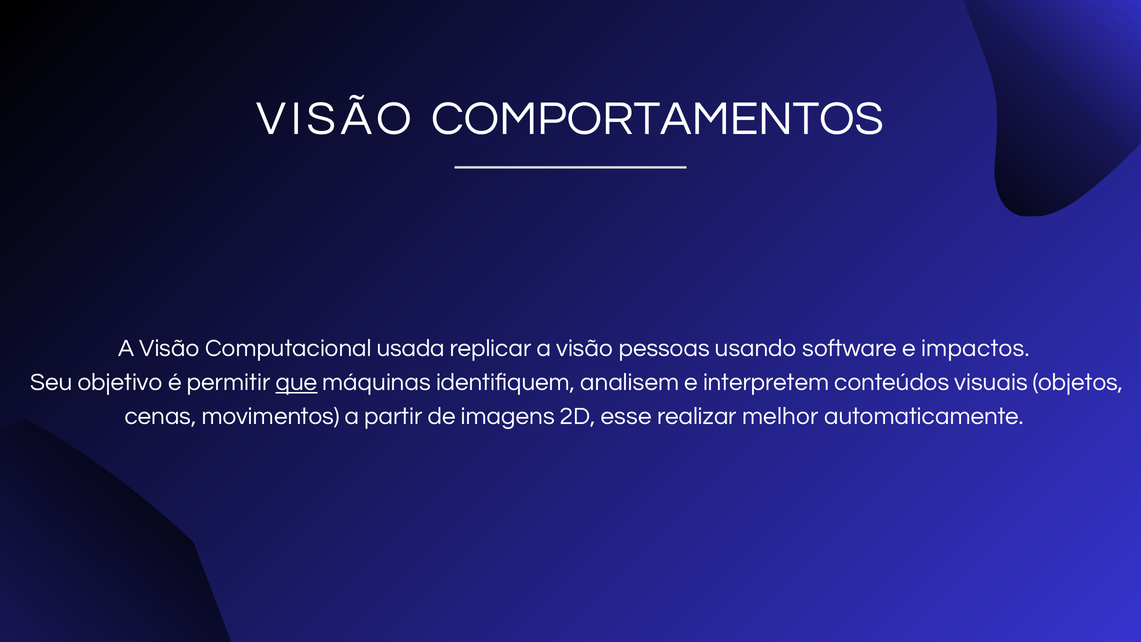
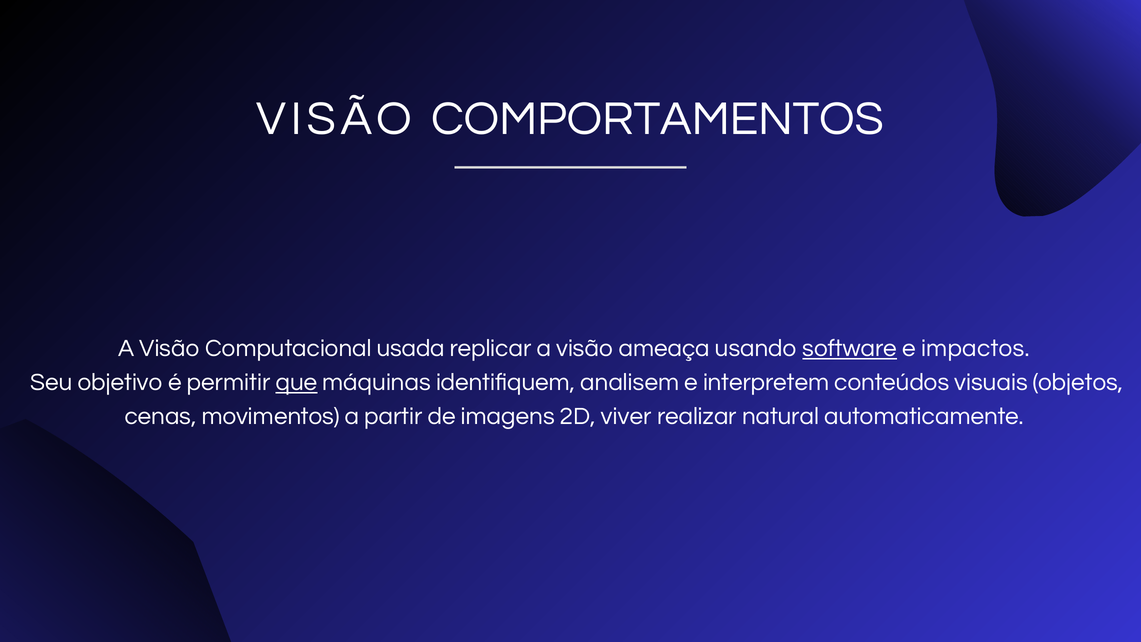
pessoas: pessoas -> ameaça
software underline: none -> present
esse: esse -> viver
melhor: melhor -> natural
